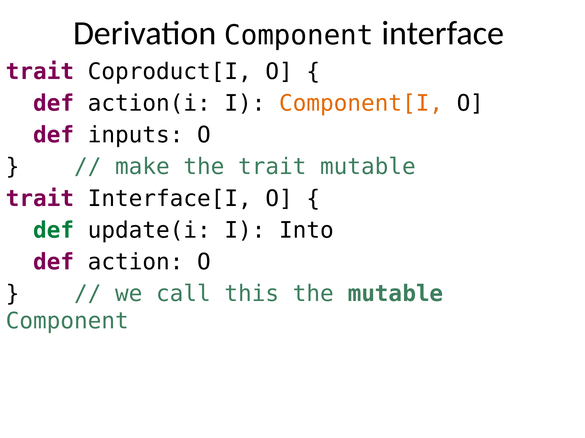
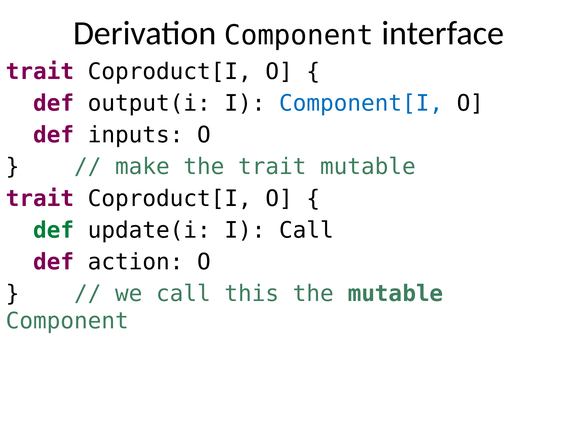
action(i: action(i -> output(i
Component[I colour: orange -> blue
Interface[I at (170, 199): Interface[I -> Coproduct[I
I Into: Into -> Call
